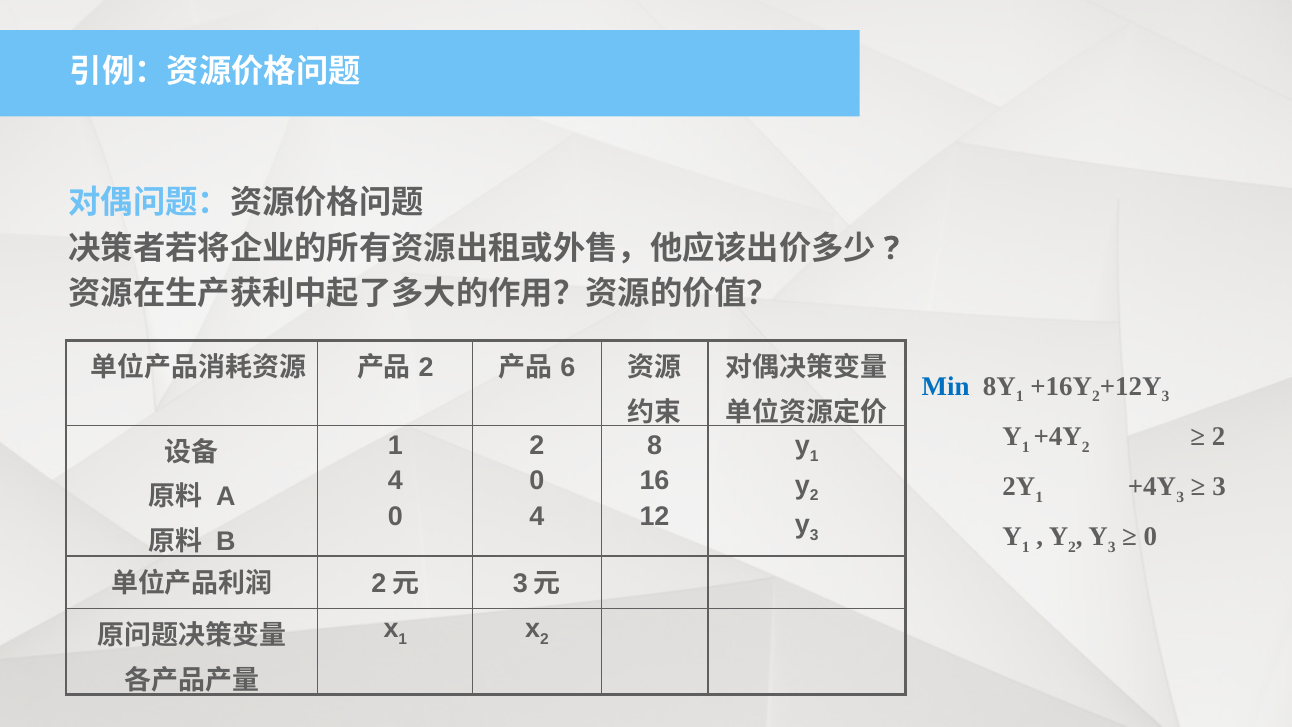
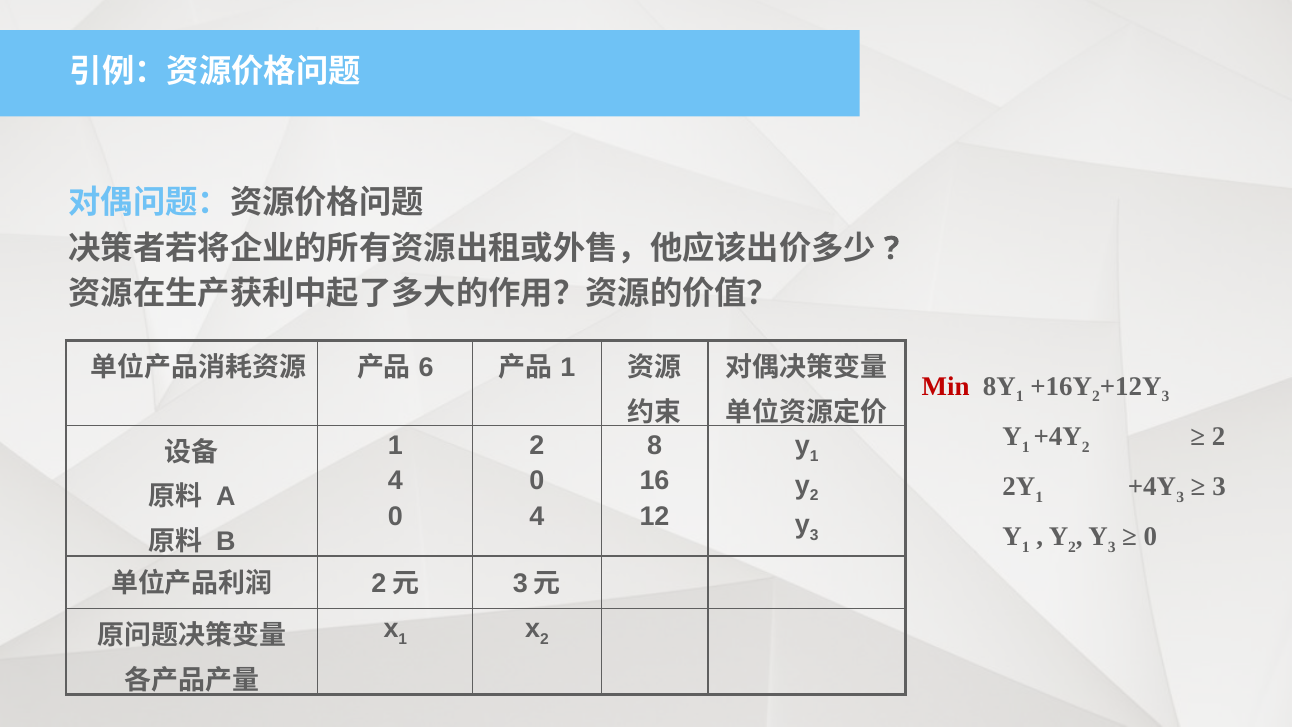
2 at (426, 368): 2 -> 6
6 at (568, 368): 6 -> 1
Min colour: blue -> red
